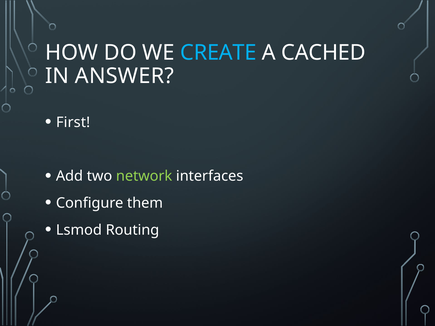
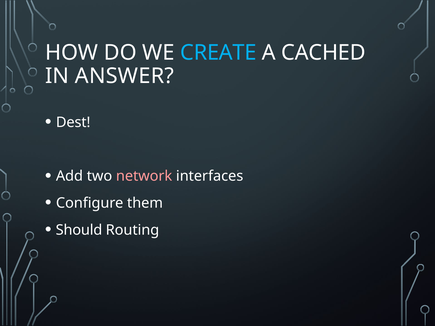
First: First -> Dest
network colour: light green -> pink
Lsmod: Lsmod -> Should
